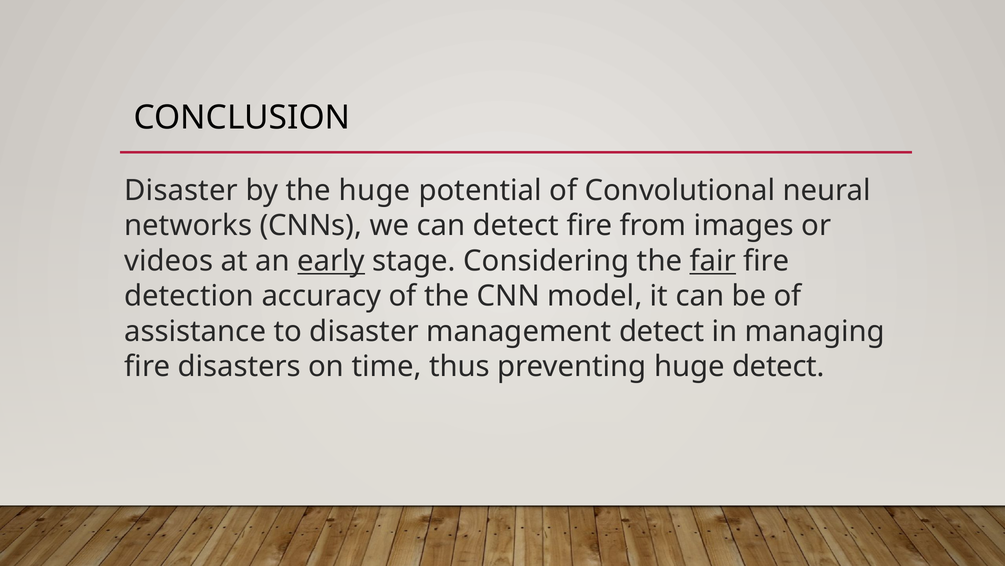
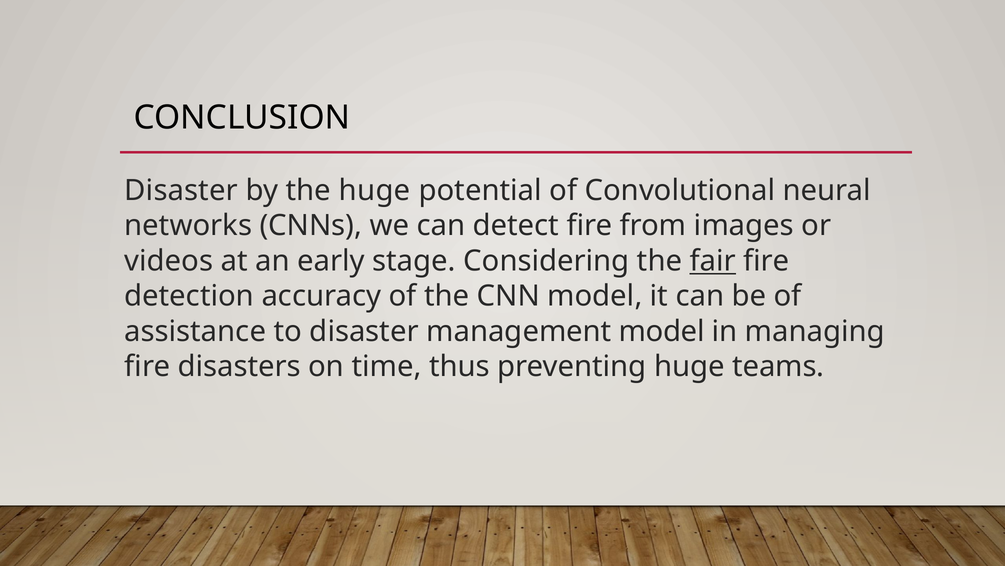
early underline: present -> none
management detect: detect -> model
huge detect: detect -> teams
